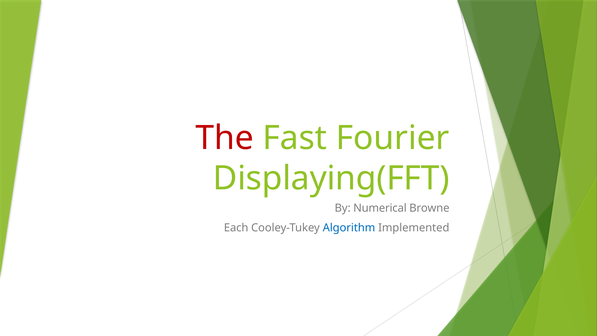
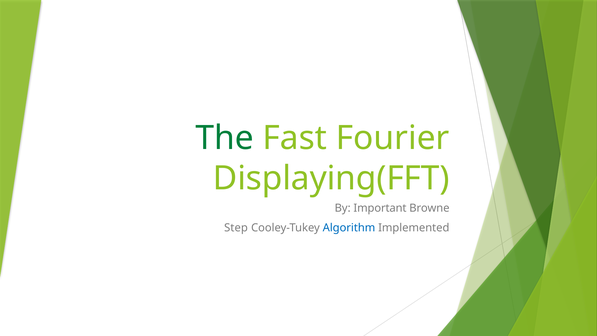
The colour: red -> green
Numerical: Numerical -> Important
Each: Each -> Step
